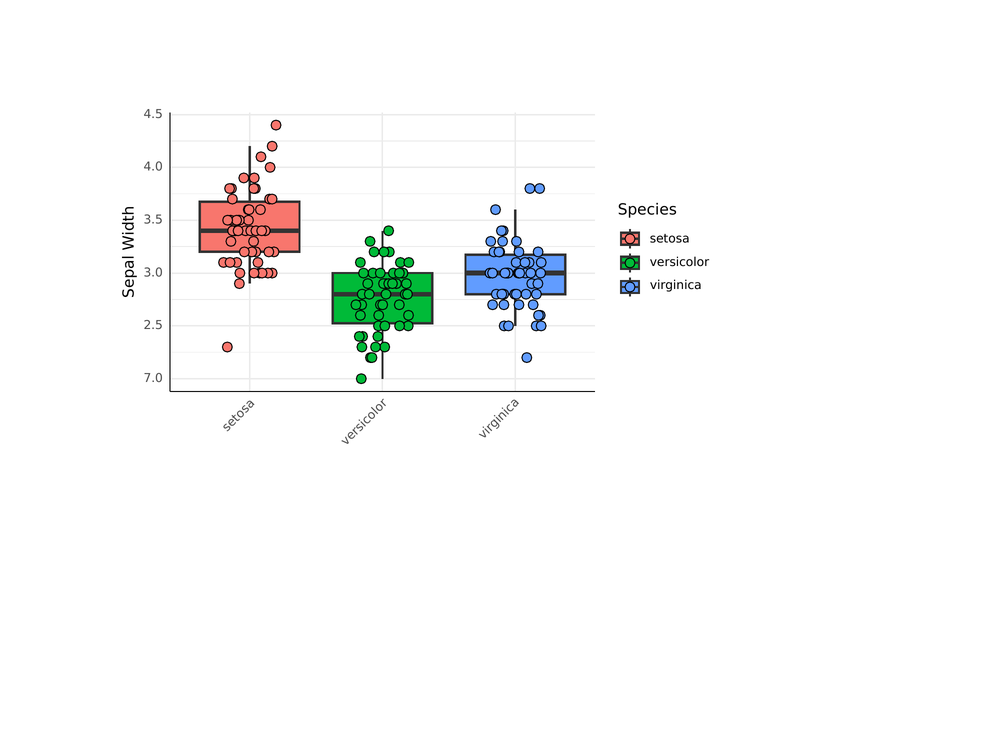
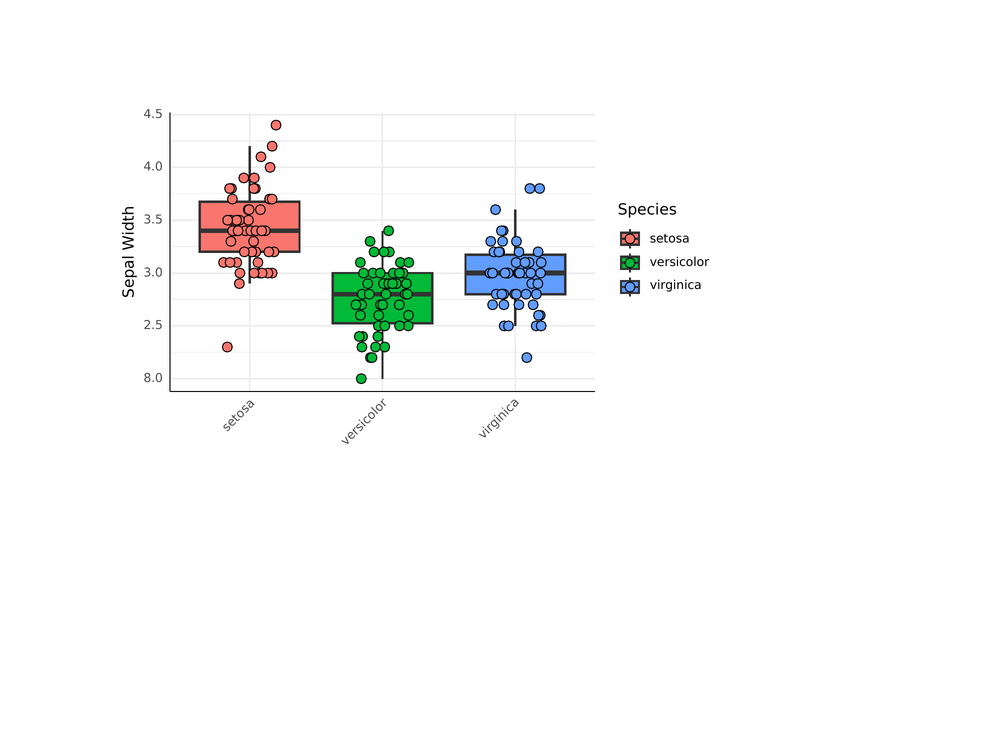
7.0: 7.0 -> 8.0
